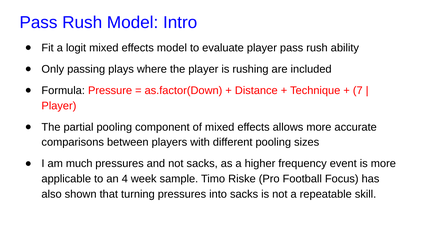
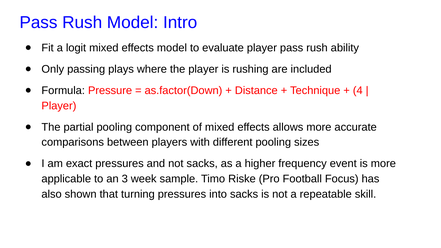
7: 7 -> 4
much: much -> exact
4: 4 -> 3
